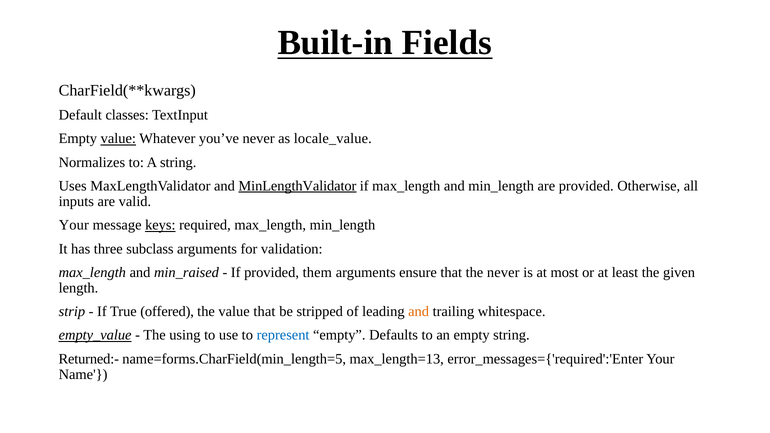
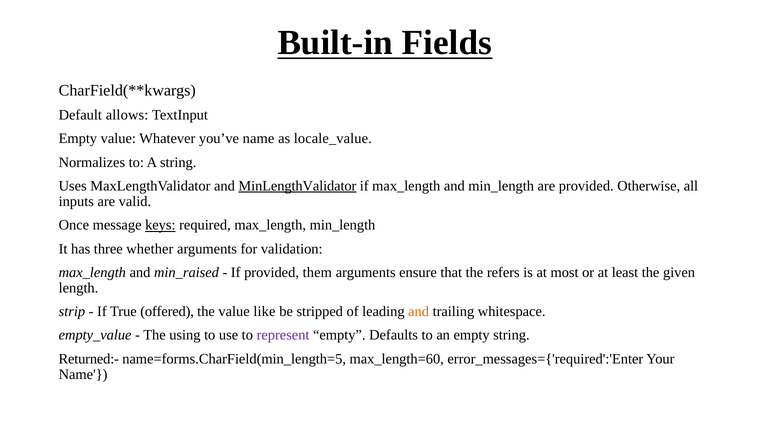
classes: classes -> allows
value at (118, 139) underline: present -> none
you’ve never: never -> name
Your at (74, 225): Your -> Once
subclass: subclass -> whether
the never: never -> refers
value that: that -> like
empty_value underline: present -> none
represent colour: blue -> purple
max_length=13: max_length=13 -> max_length=60
